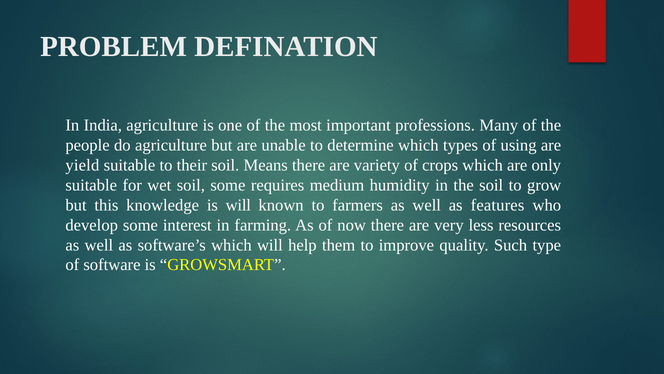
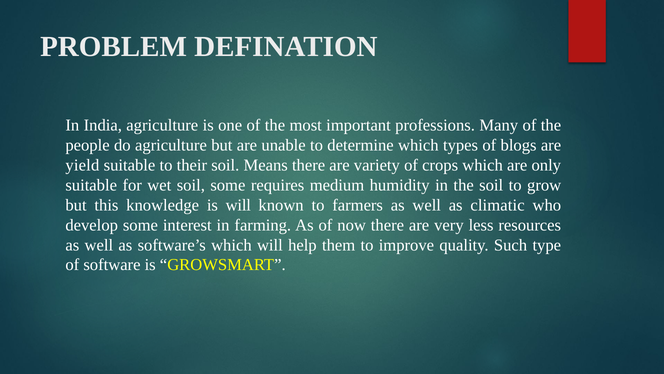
using: using -> blogs
features: features -> climatic
